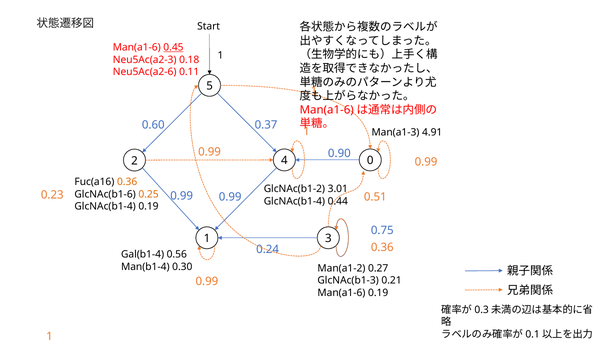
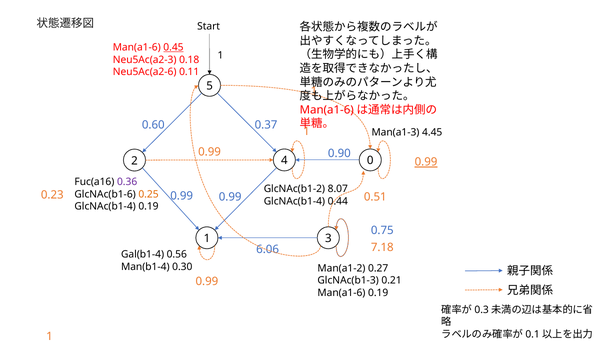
4.91: 4.91 -> 4.45
0.99 at (426, 162) underline: none -> present
0.36 at (127, 182) colour: orange -> purple
3.01: 3.01 -> 8.07
0.36 at (382, 247): 0.36 -> 7.18
0.24: 0.24 -> 6.06
